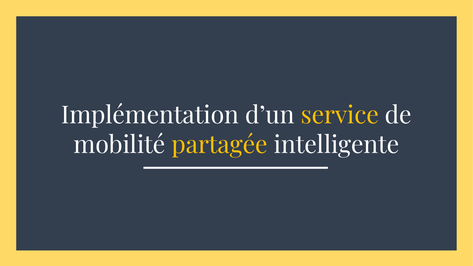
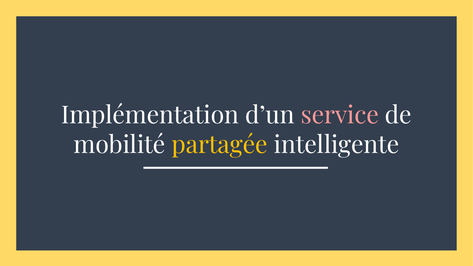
service colour: yellow -> pink
